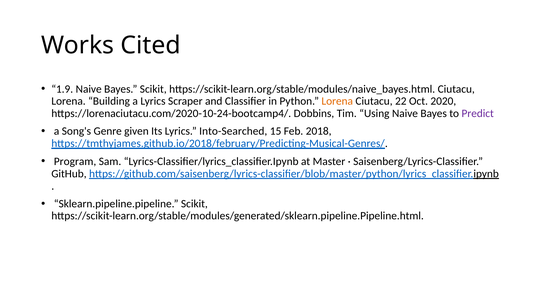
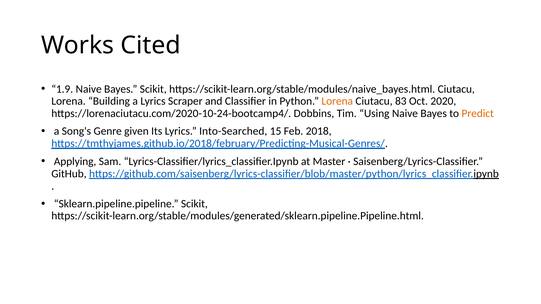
22: 22 -> 83
Predict colour: purple -> orange
Program: Program -> Applying
